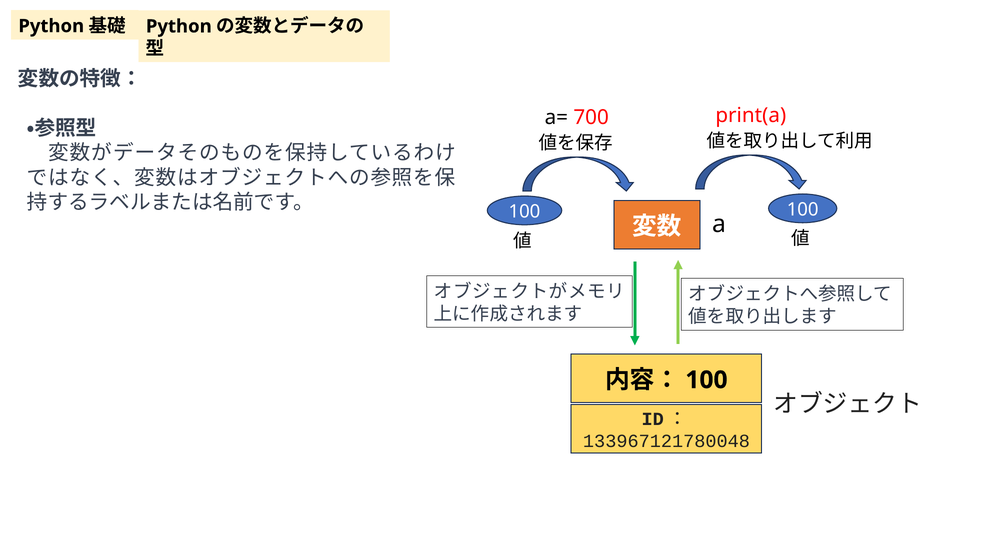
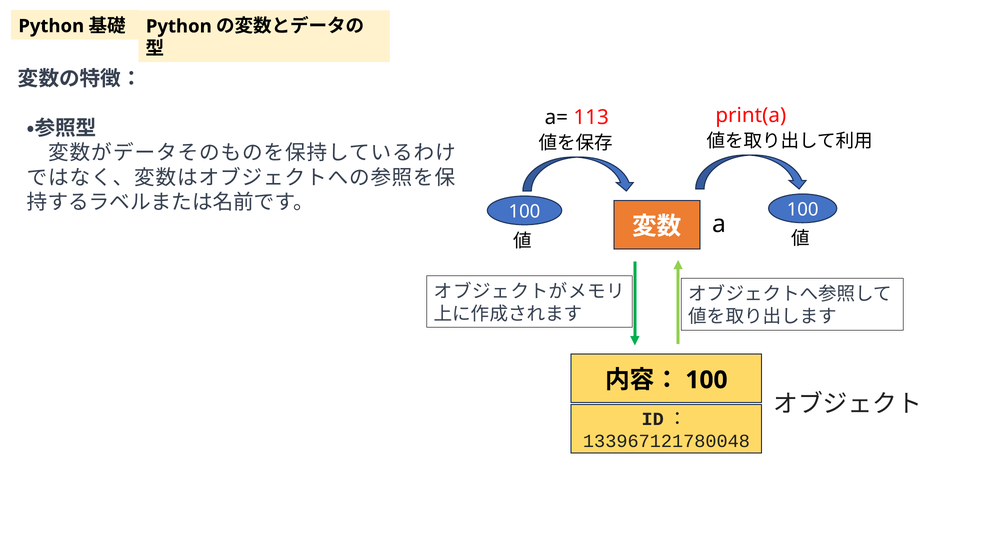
700: 700 -> 113
